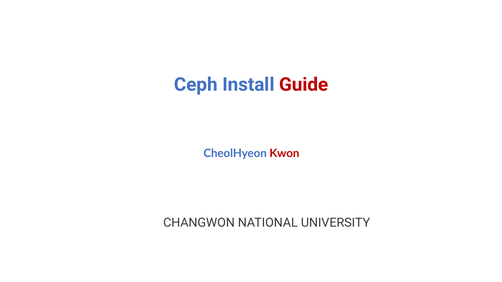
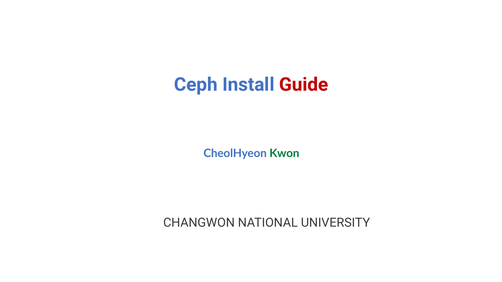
Kwon colour: red -> green
